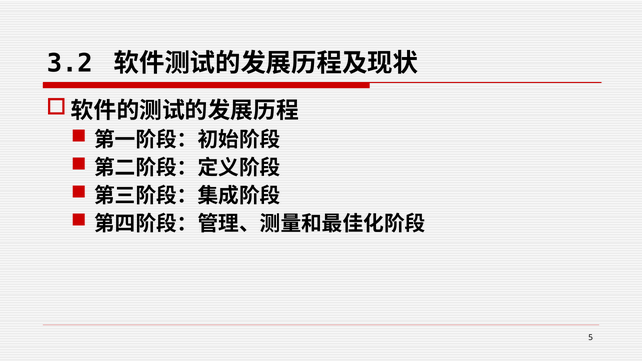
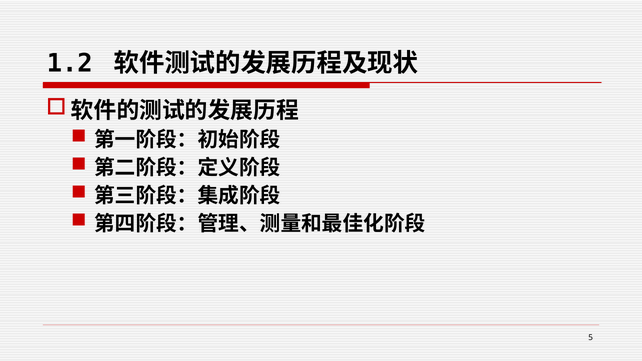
3.2: 3.2 -> 1.2
